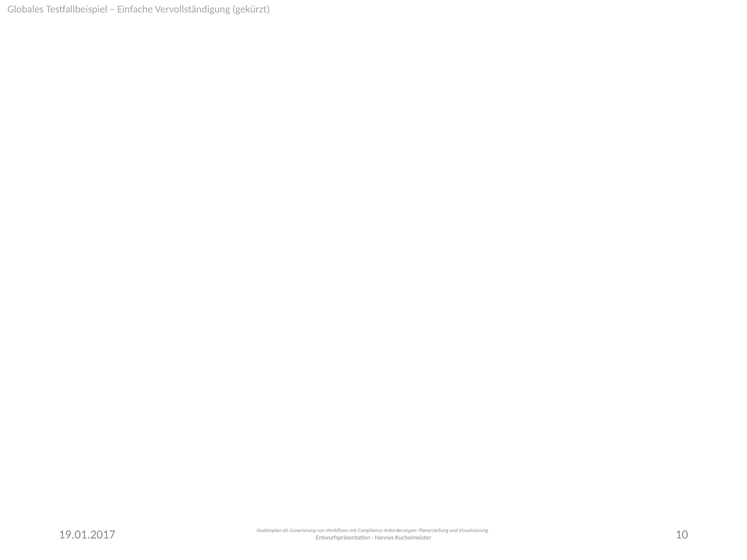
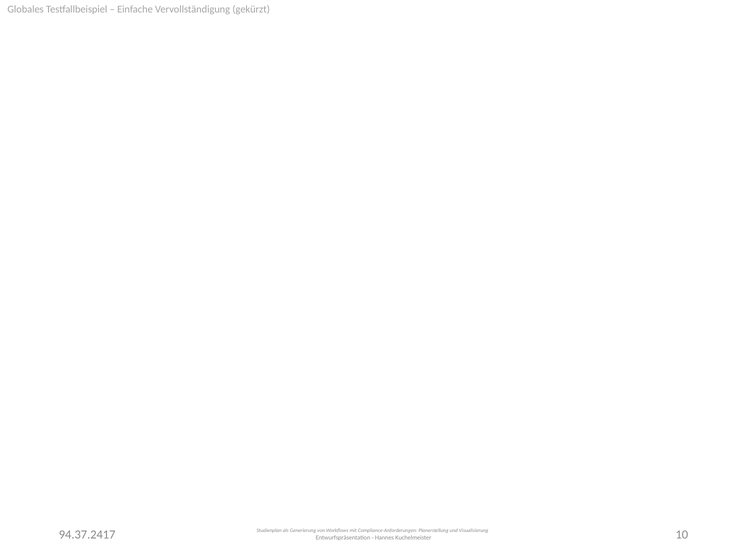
19.01.2017: 19.01.2017 -> 94.37.2417
